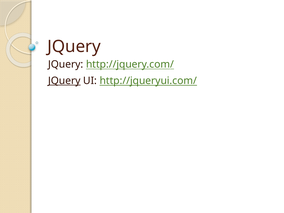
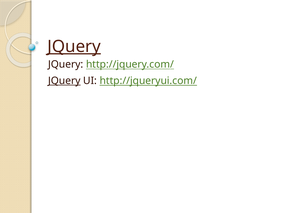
JQuery at (74, 47) underline: none -> present
